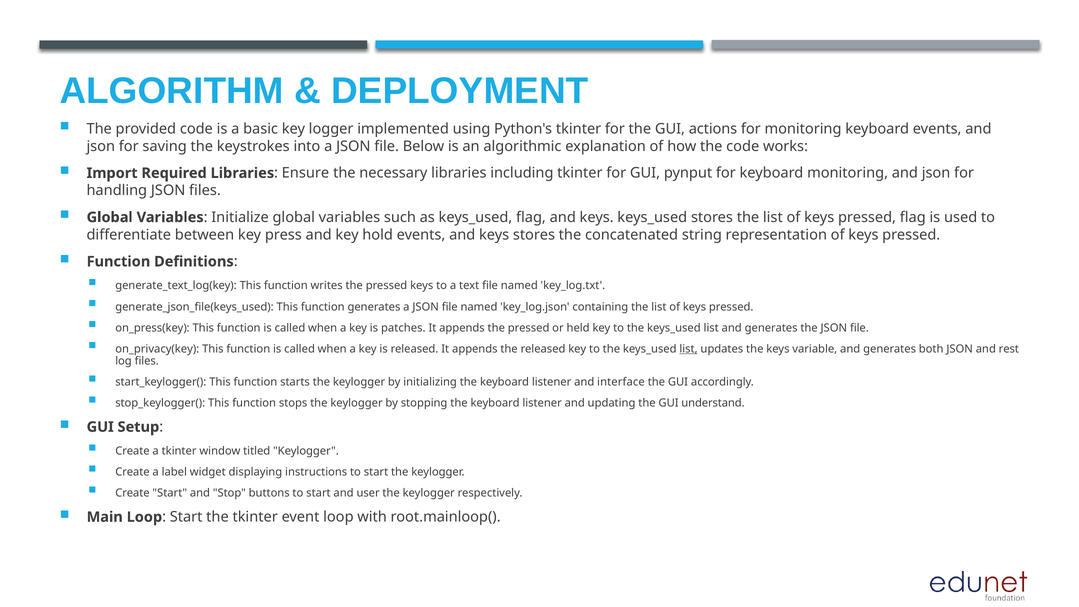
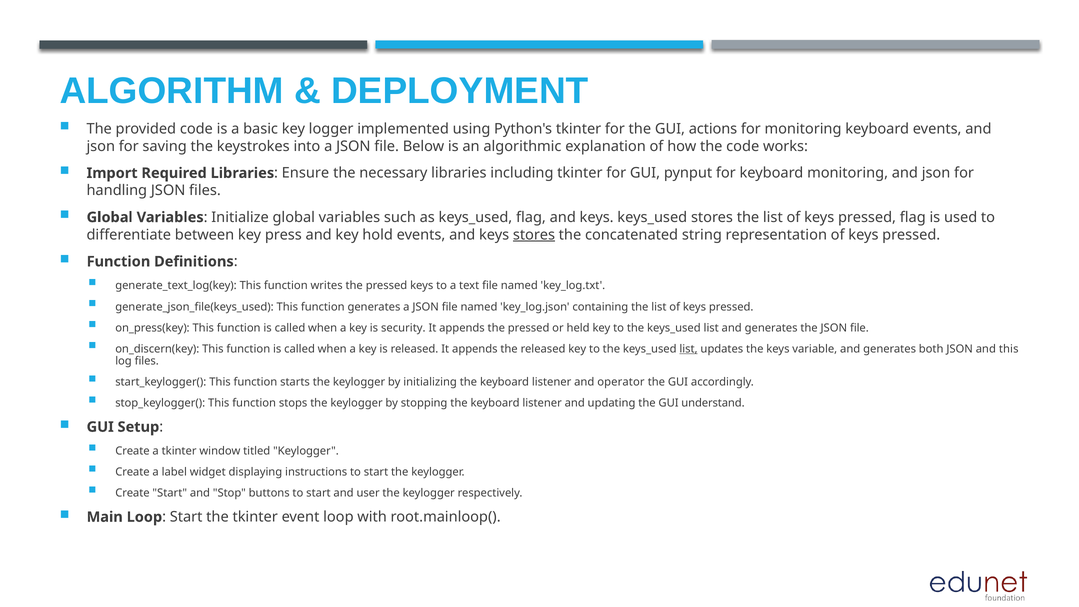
stores at (534, 235) underline: none -> present
patches: patches -> security
on_privacy(key: on_privacy(key -> on_discern(key
and rest: rest -> this
interface: interface -> operator
